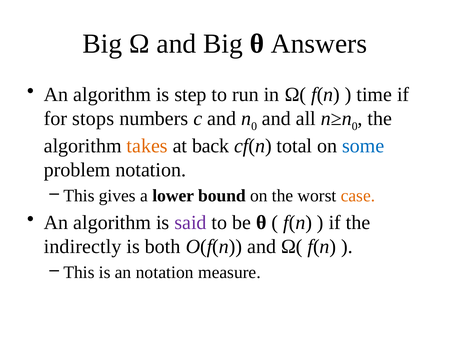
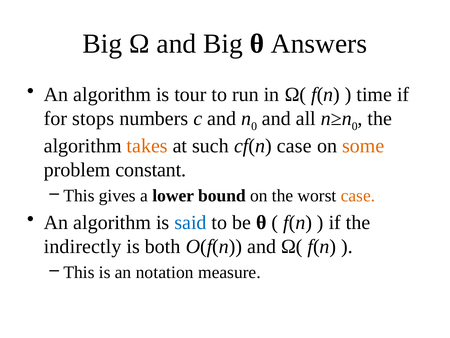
step: step -> tour
back: back -> such
cf(n total: total -> case
some colour: blue -> orange
problem notation: notation -> constant
said colour: purple -> blue
